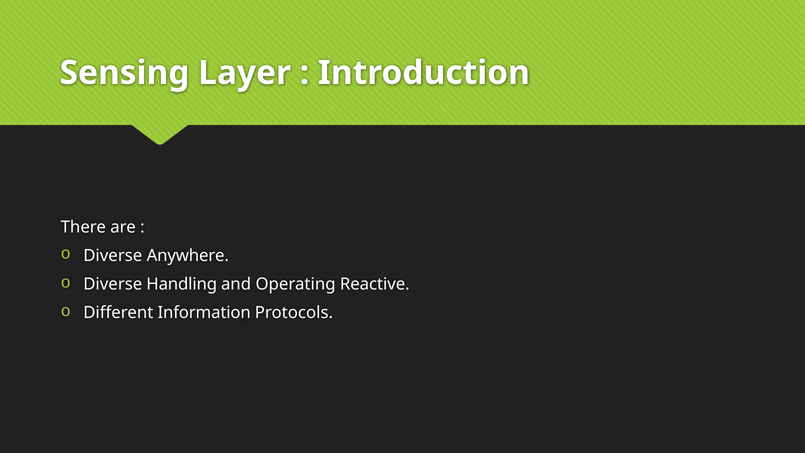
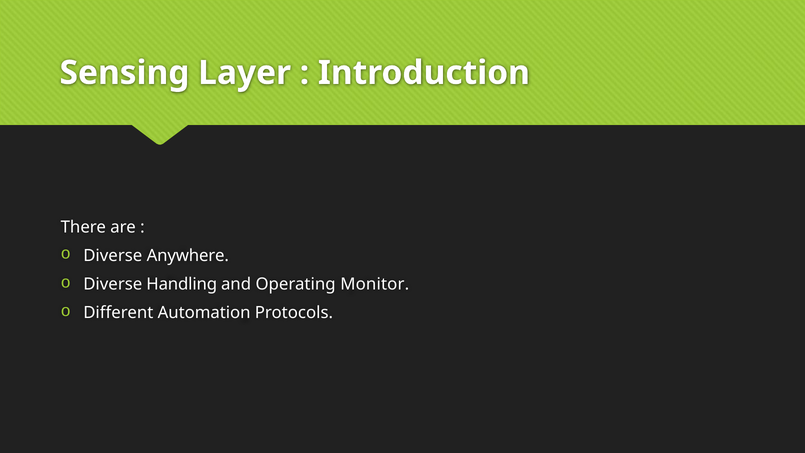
Reactive: Reactive -> Monitor
Information: Information -> Automation
